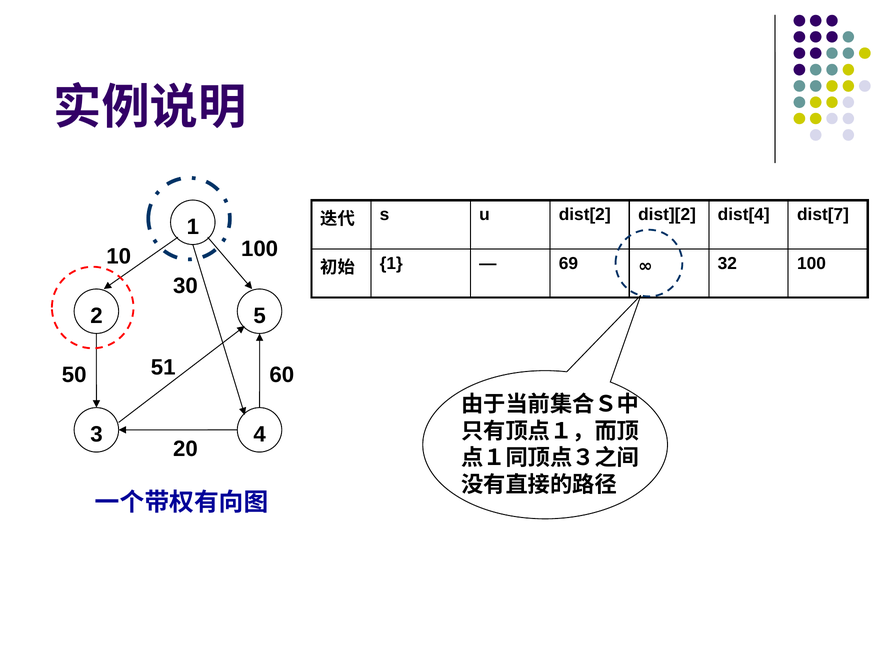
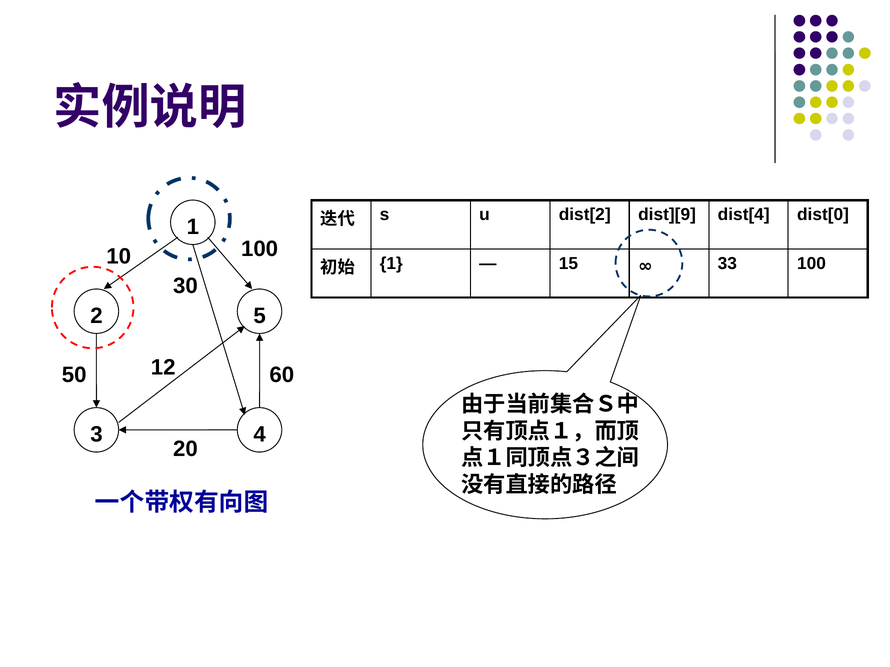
dist][2: dist][2 -> dist][9
dist[7: dist[7 -> dist[0
69: 69 -> 15
32: 32 -> 33
51: 51 -> 12
